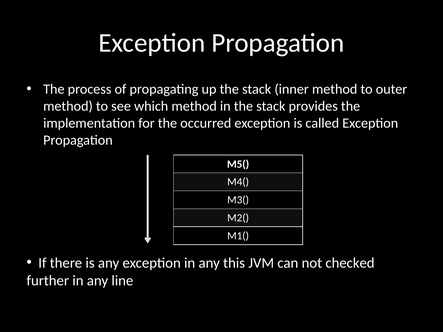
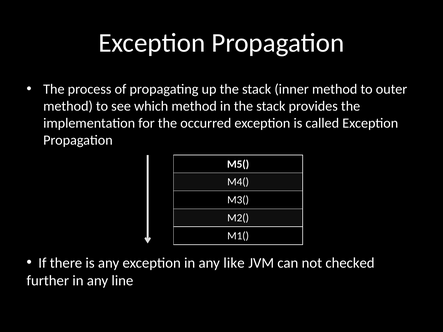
this: this -> like
